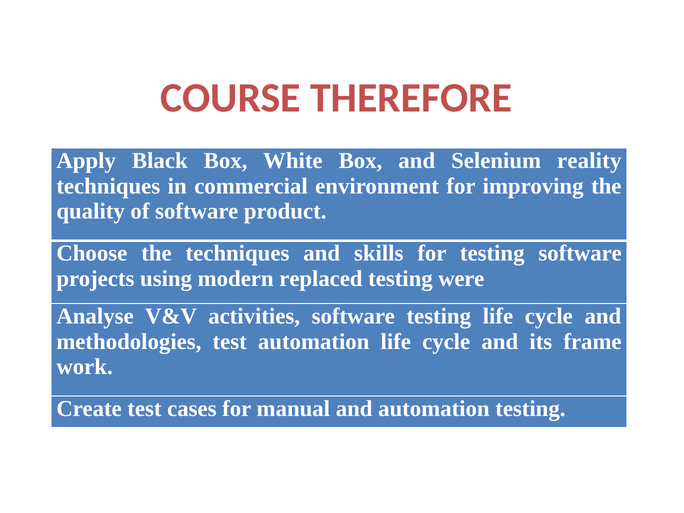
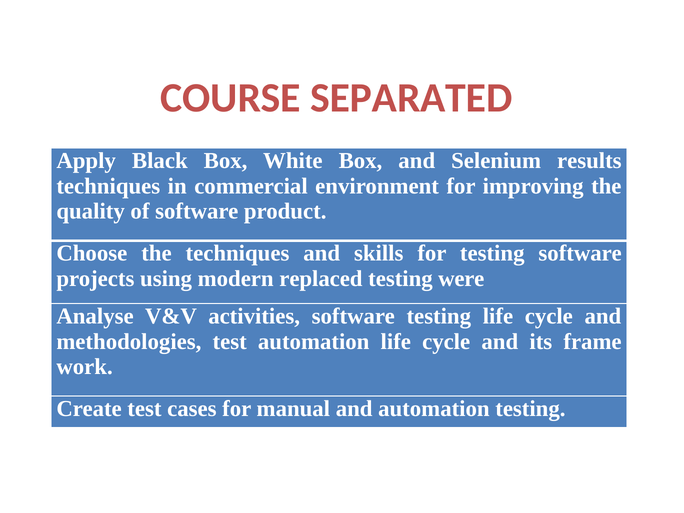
THEREFORE: THEREFORE -> SEPARATED
reality: reality -> results
